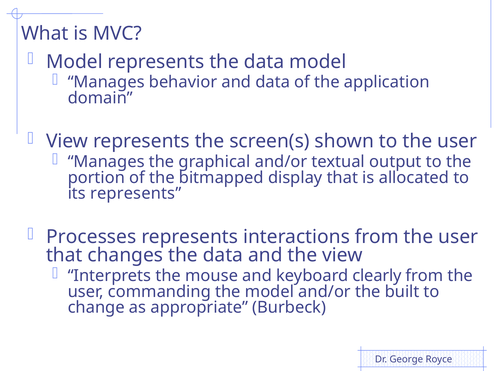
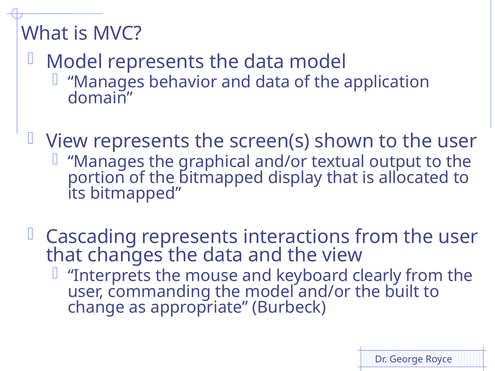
its represents: represents -> bitmapped
Processes: Processes -> Cascading
